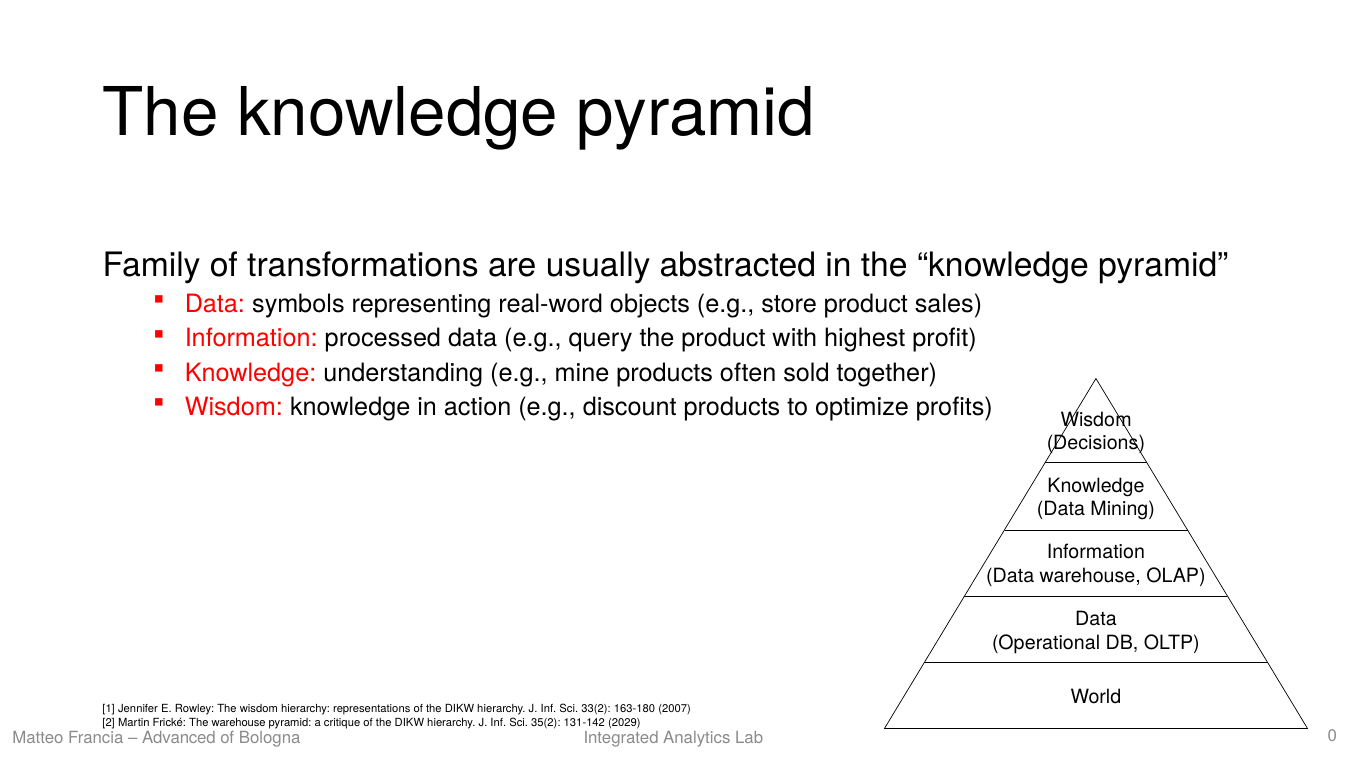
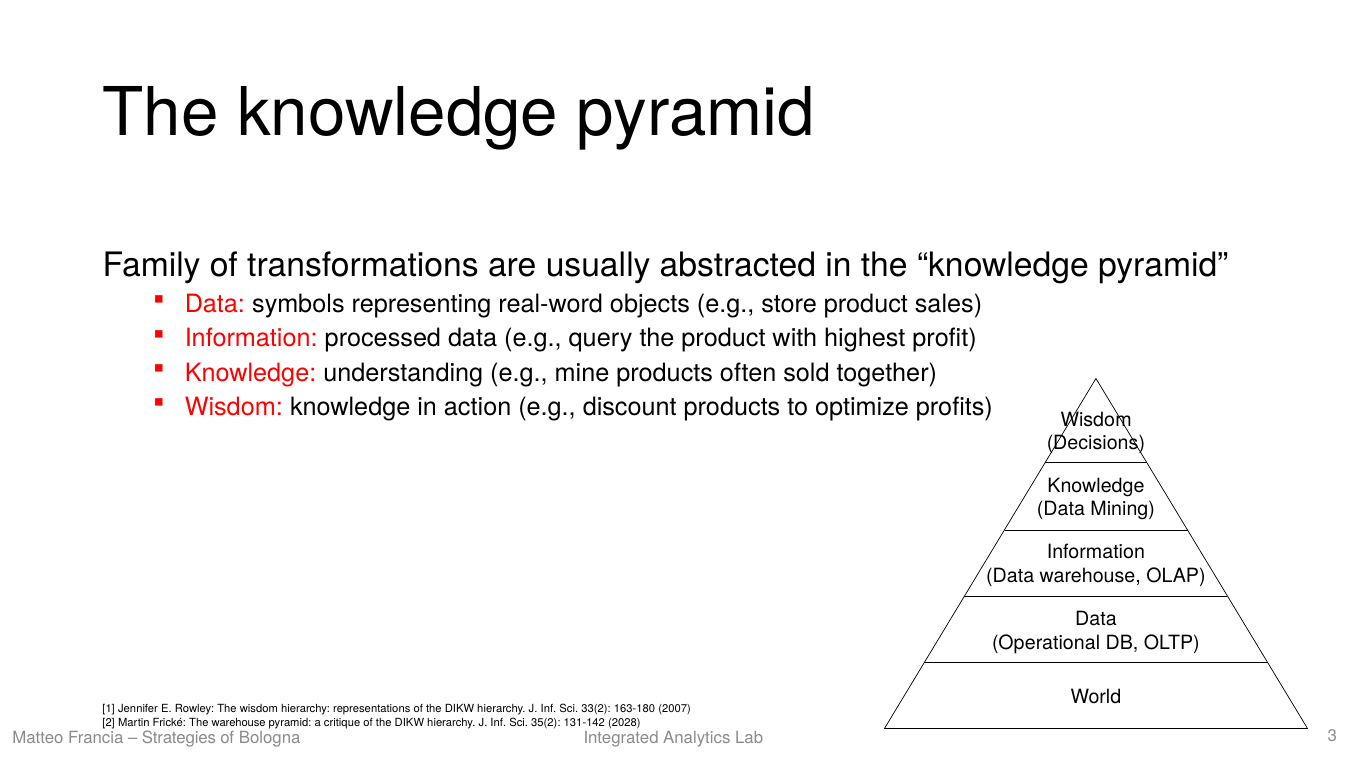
2029: 2029 -> 2028
Advanced: Advanced -> Strategies
0: 0 -> 3
